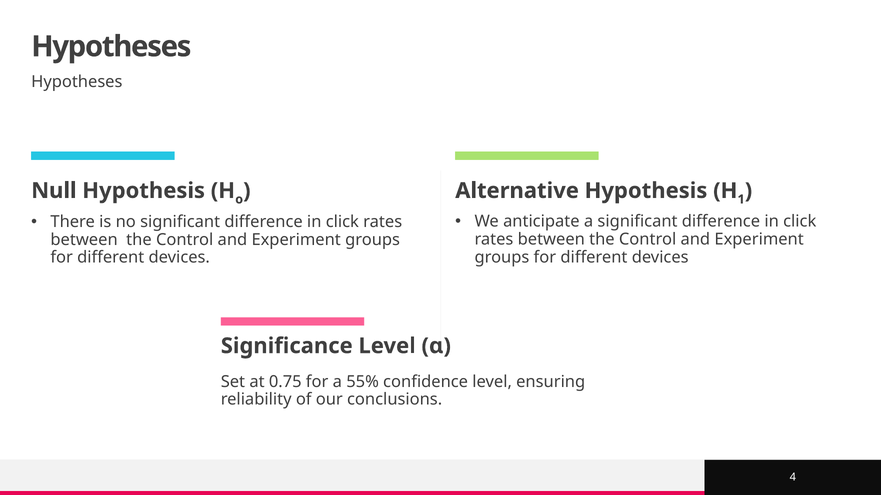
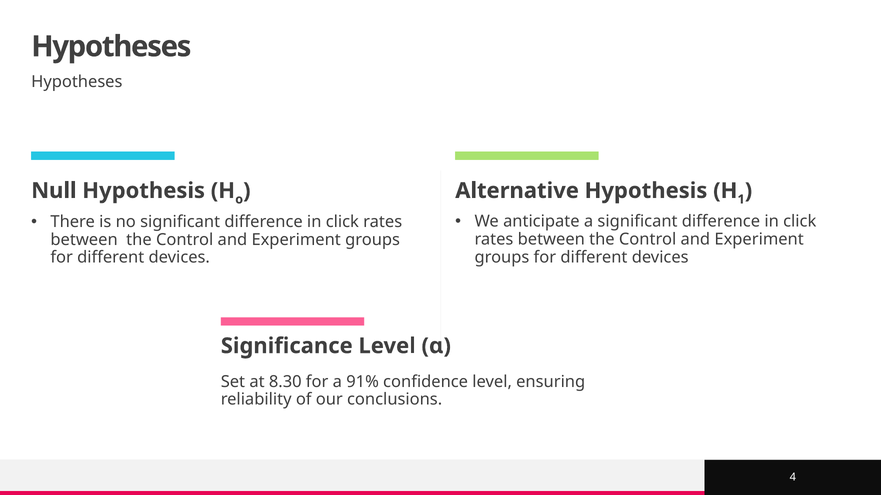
0.75: 0.75 -> 8.30
55%: 55% -> 91%
